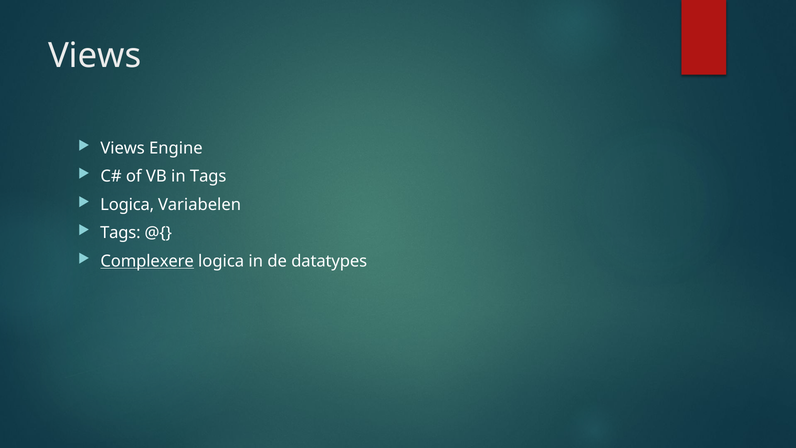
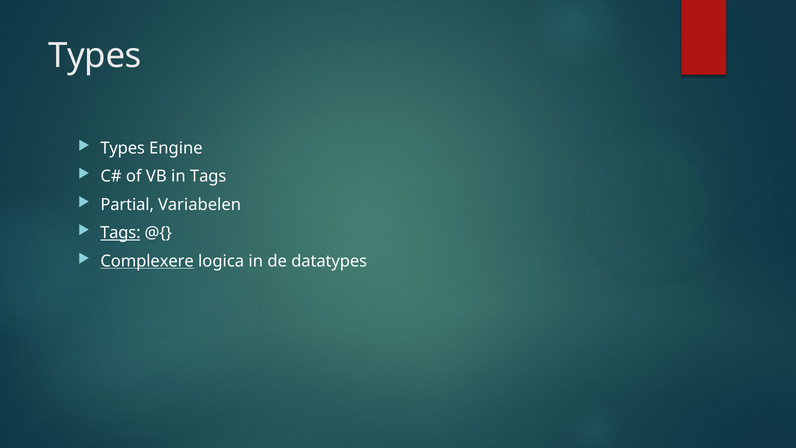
Views at (95, 56): Views -> Types
Views at (123, 148): Views -> Types
Logica at (127, 205): Logica -> Partial
Tags at (120, 233) underline: none -> present
